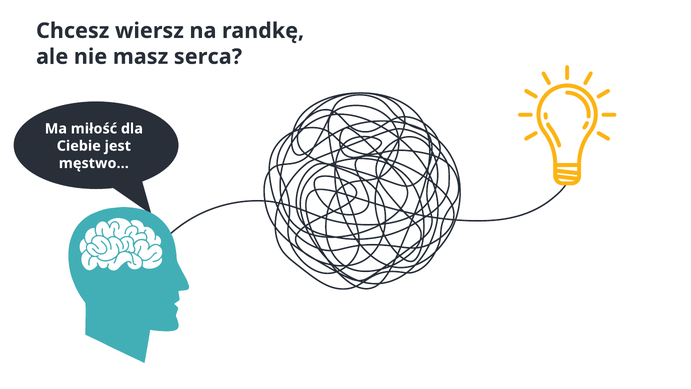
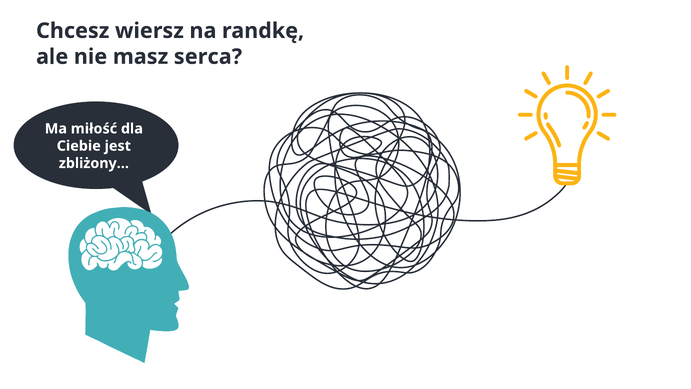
męstwo…: męstwo… -> zbliżony…
